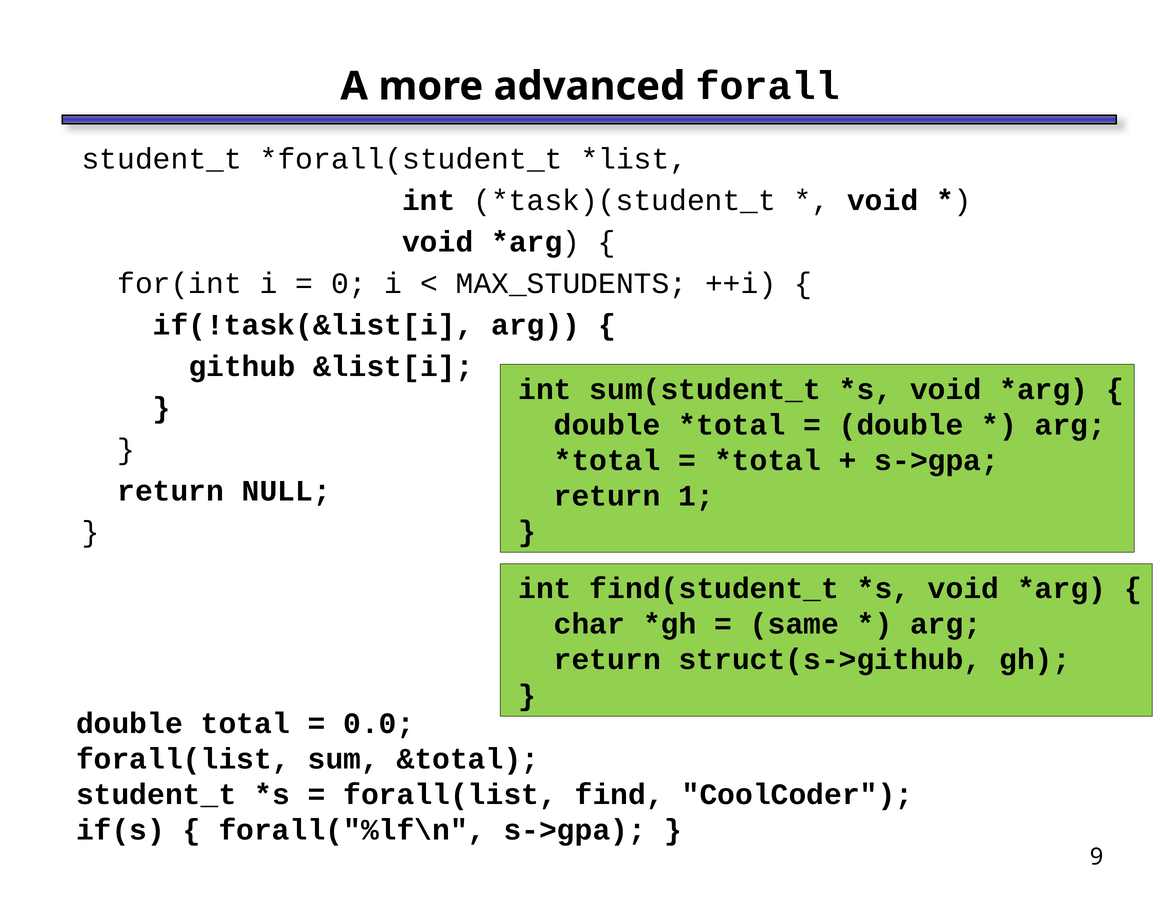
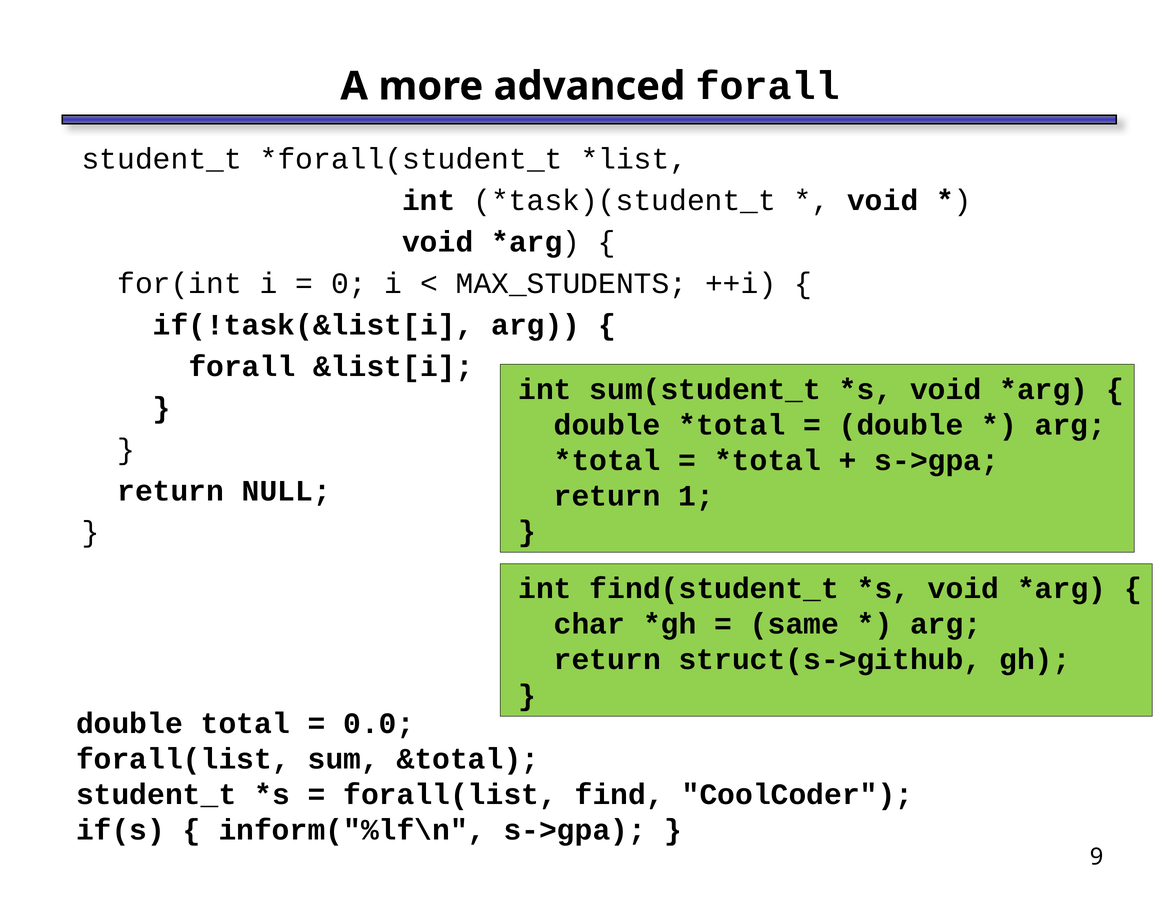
github at (242, 367): github -> forall
forall("%lf\n: forall("%lf\n -> inform("%lf\n
